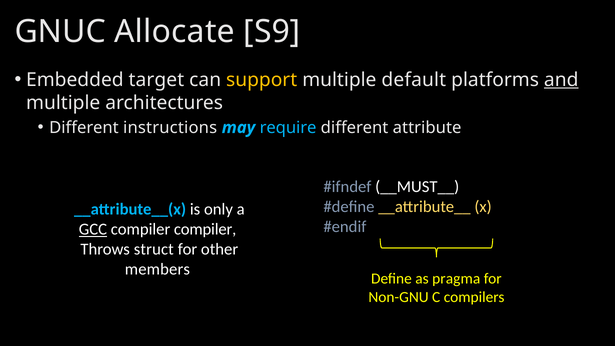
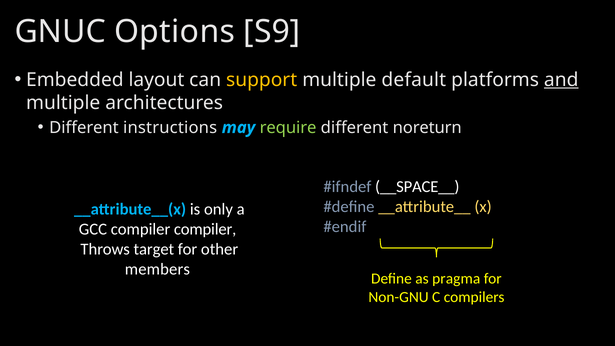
Allocate: Allocate -> Options
target: target -> layout
require colour: light blue -> light green
attribute: attribute -> noreturn
__MUST__: __MUST__ -> __SPACE__
GCC underline: present -> none
struct: struct -> target
